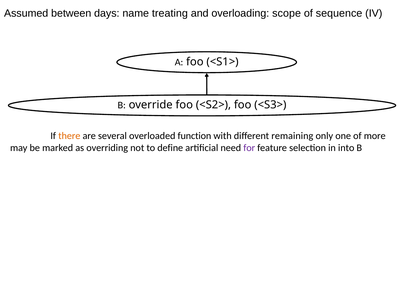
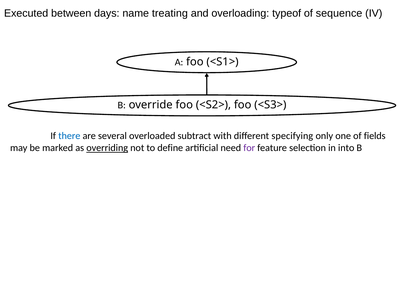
Assumed: Assumed -> Executed
scope: scope -> typeof
there colour: orange -> blue
function: function -> subtract
remaining: remaining -> specifying
more: more -> fields
overriding underline: none -> present
